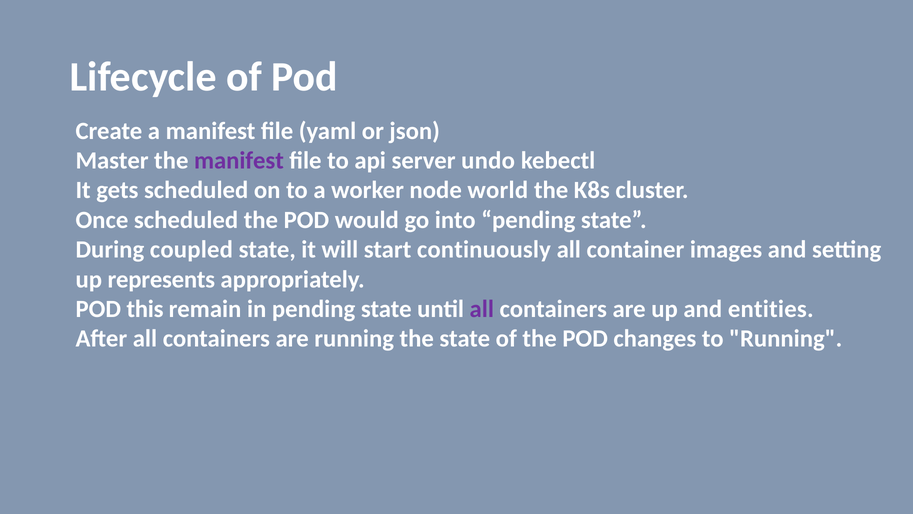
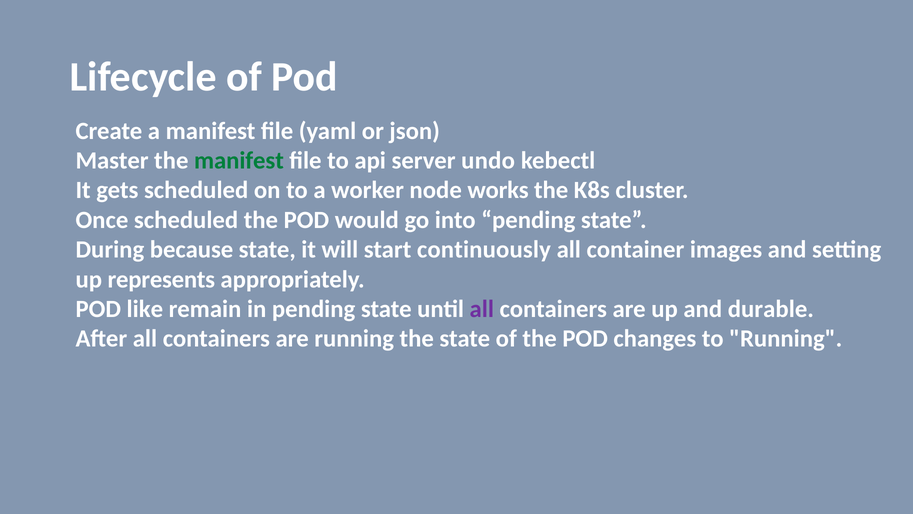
manifest at (239, 160) colour: purple -> green
world: world -> works
coupled: coupled -> because
this: this -> like
entities: entities -> durable
